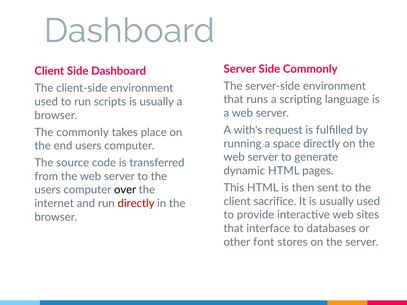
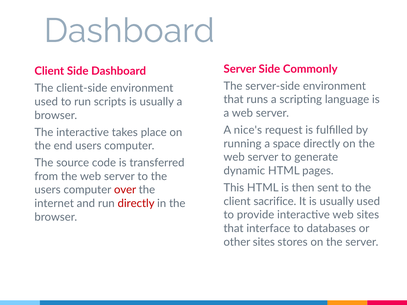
with's: with's -> nice's
The commonly: commonly -> interactive
over colour: black -> red
other font: font -> sites
